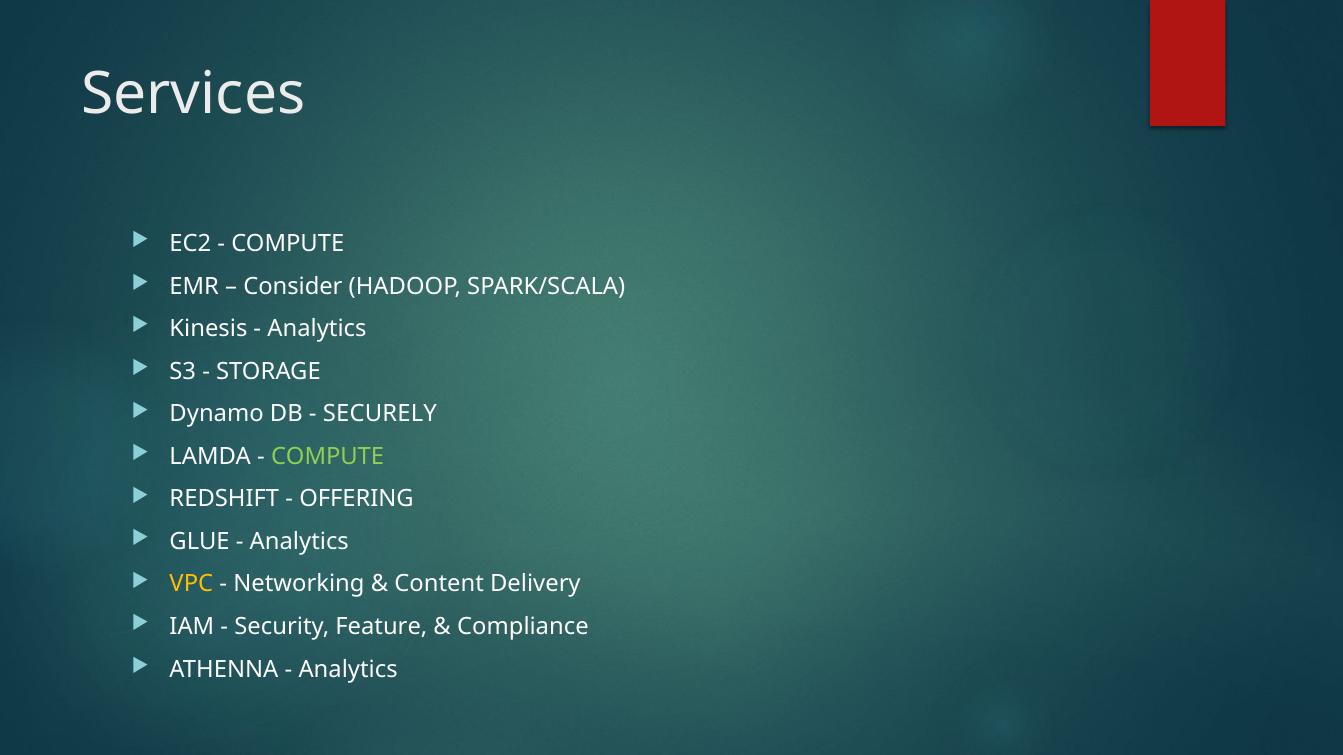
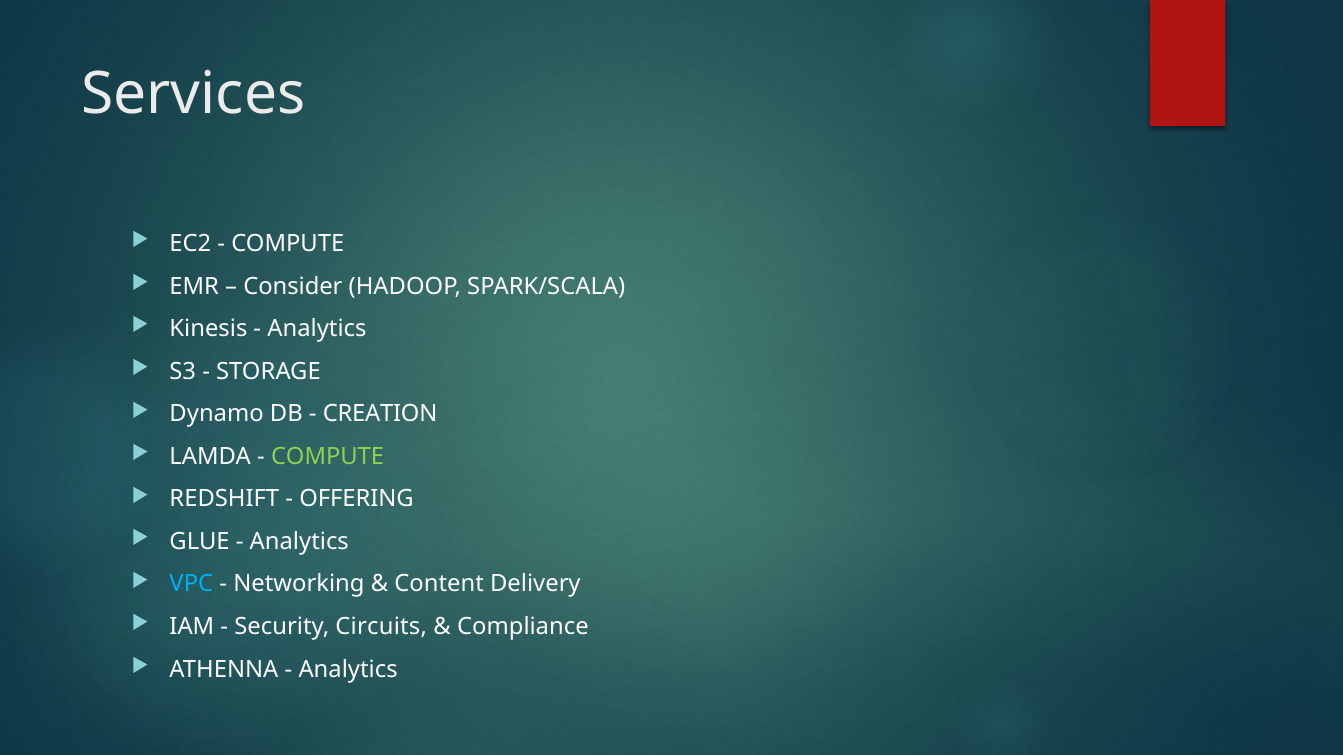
SECURELY: SECURELY -> CREATION
VPC colour: yellow -> light blue
Feature: Feature -> Circuits
